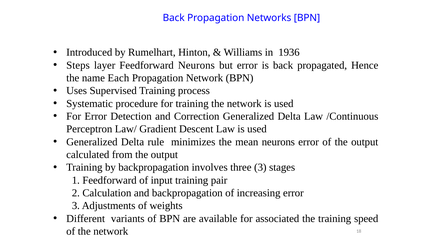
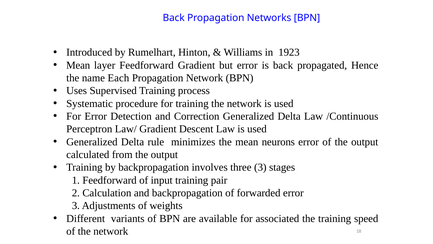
1936: 1936 -> 1923
Steps at (78, 65): Steps -> Mean
Feedforward Neurons: Neurons -> Gradient
increasing: increasing -> forwarded
